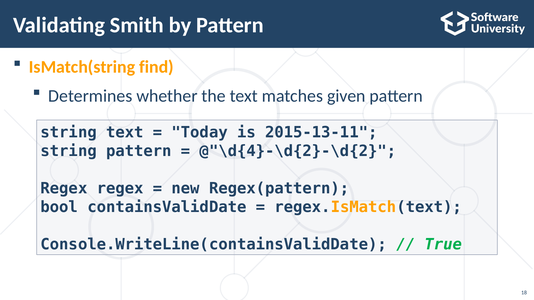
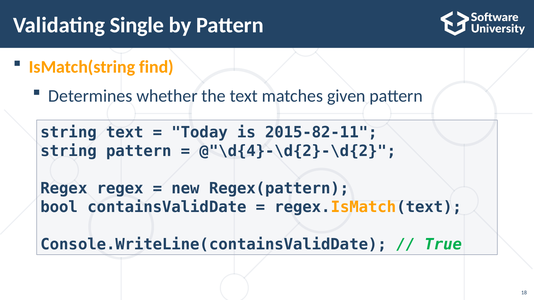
Smith: Smith -> Single
2015-13-11: 2015-13-11 -> 2015-82-11
